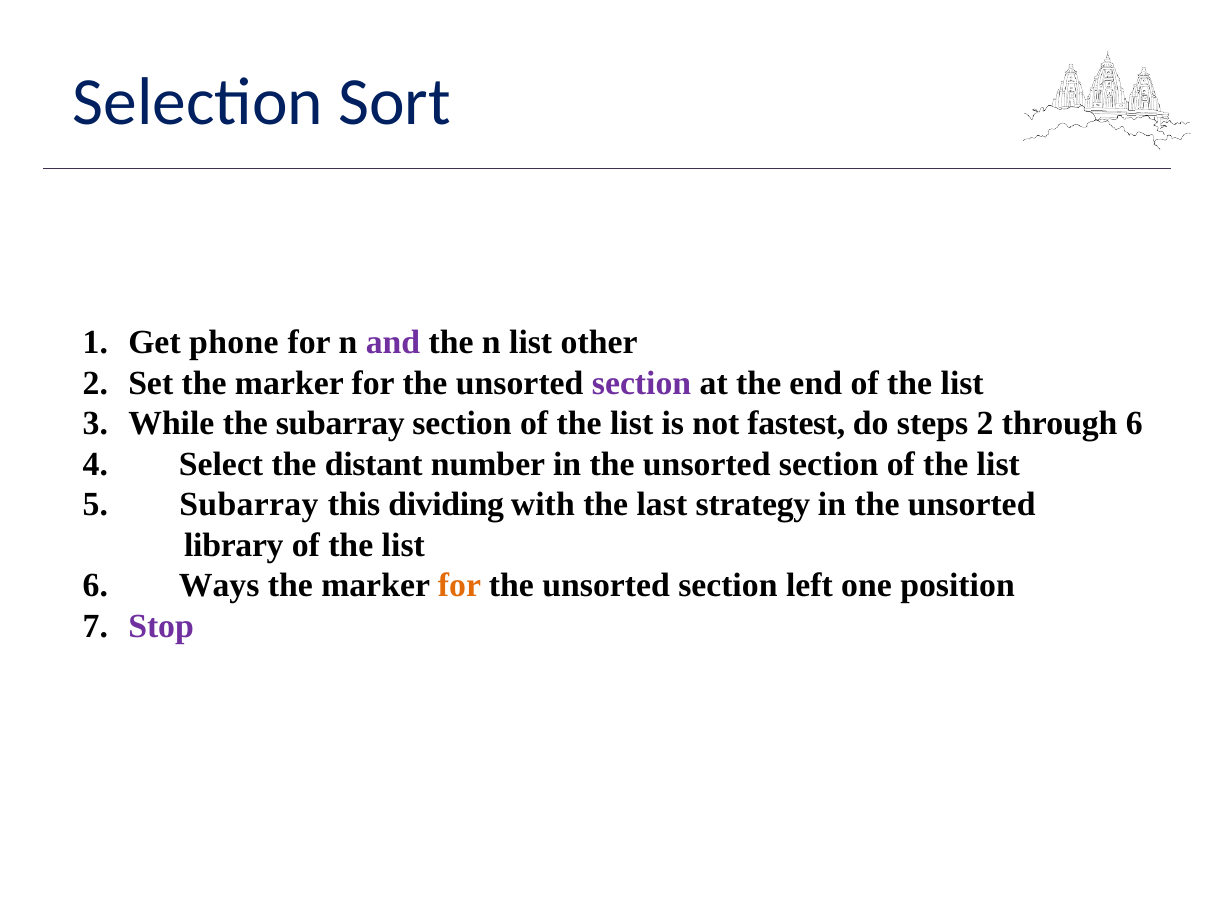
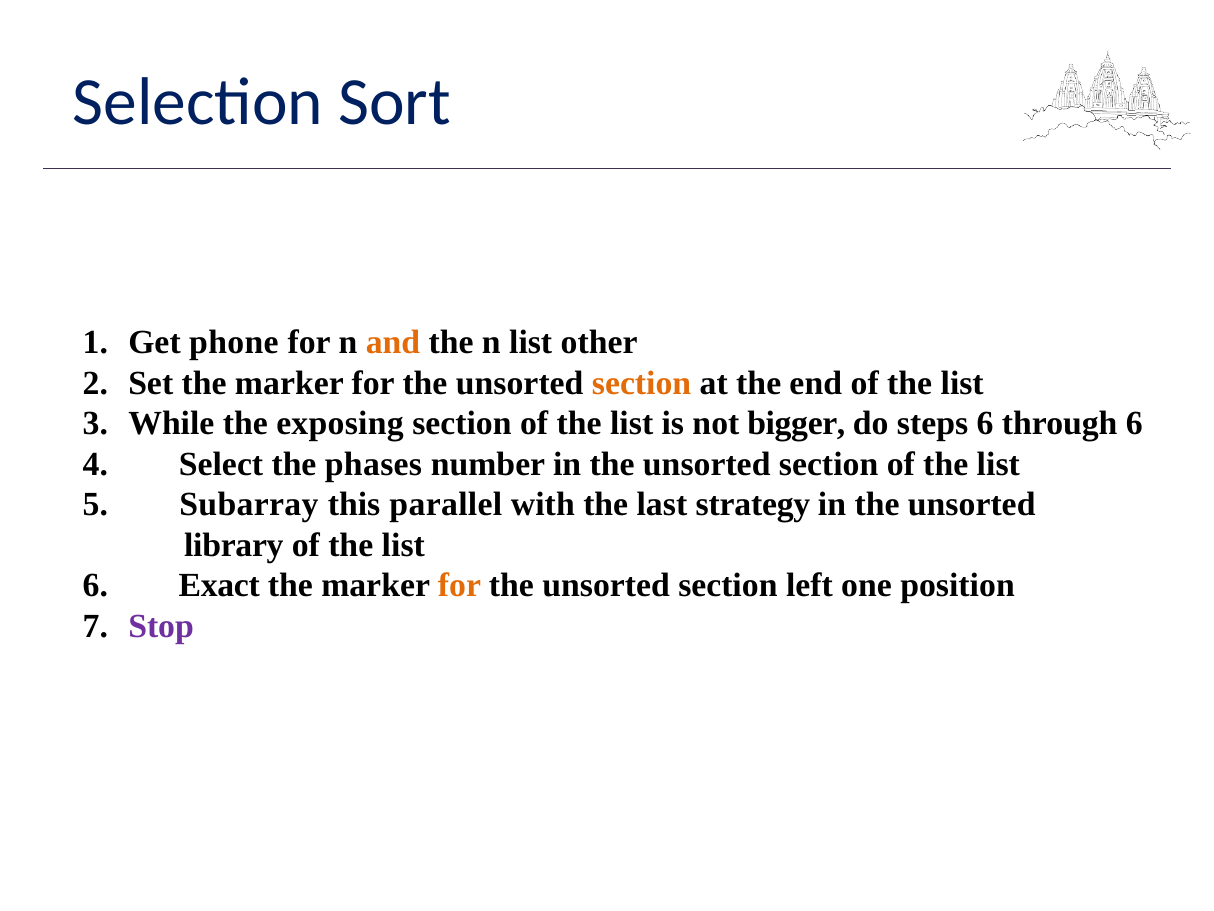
and colour: purple -> orange
section at (642, 383) colour: purple -> orange
the subarray: subarray -> exposing
fastest: fastest -> bigger
steps 2: 2 -> 6
distant: distant -> phases
dividing: dividing -> parallel
Ways: Ways -> Exact
